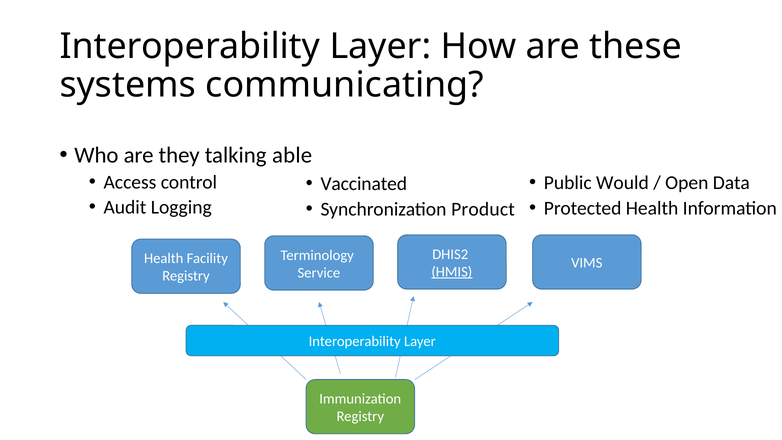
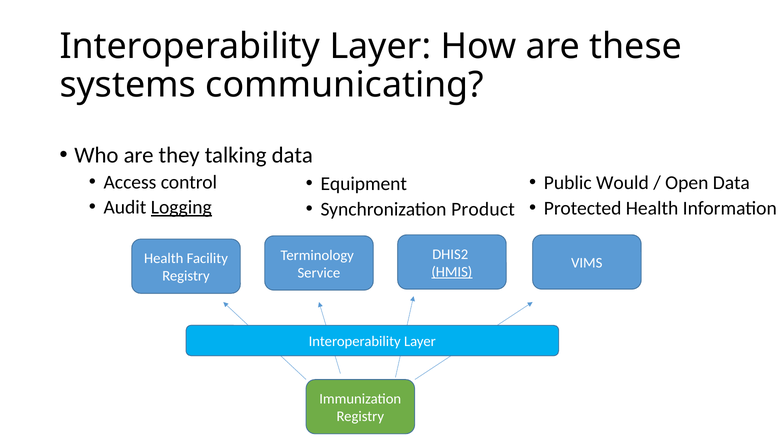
talking able: able -> data
Vaccinated: Vaccinated -> Equipment
Logging underline: none -> present
